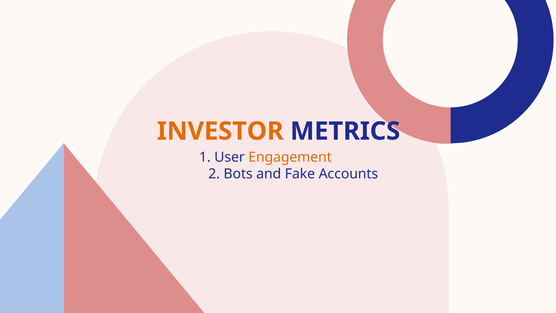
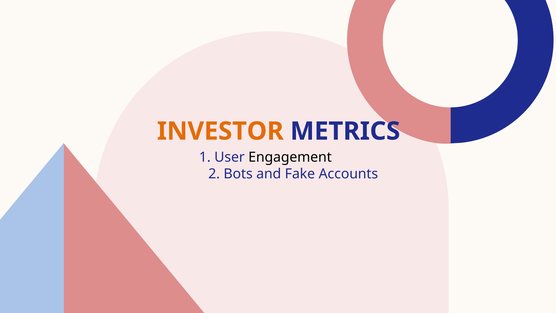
Engagement colour: orange -> black
